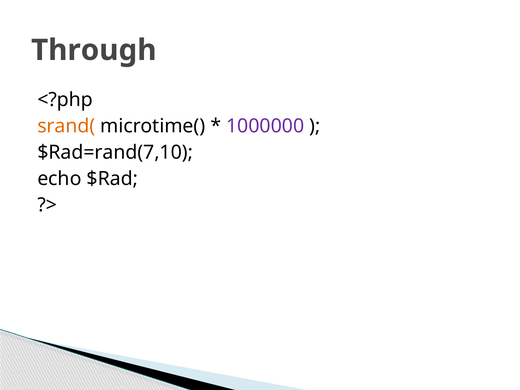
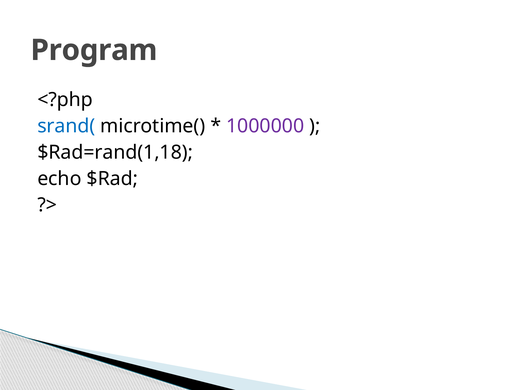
Through: Through -> Program
srand( colour: orange -> blue
$Rad=rand(7,10: $Rad=rand(7,10 -> $Rad=rand(1,18
